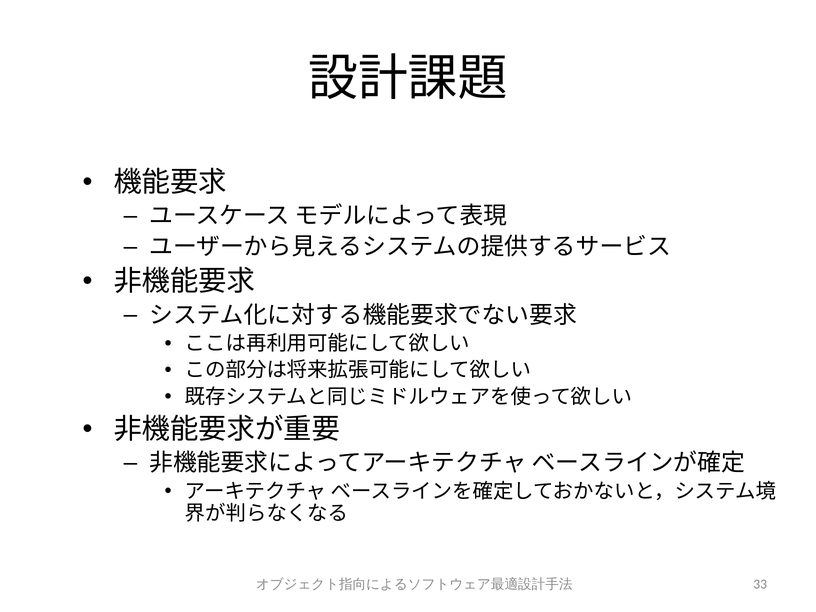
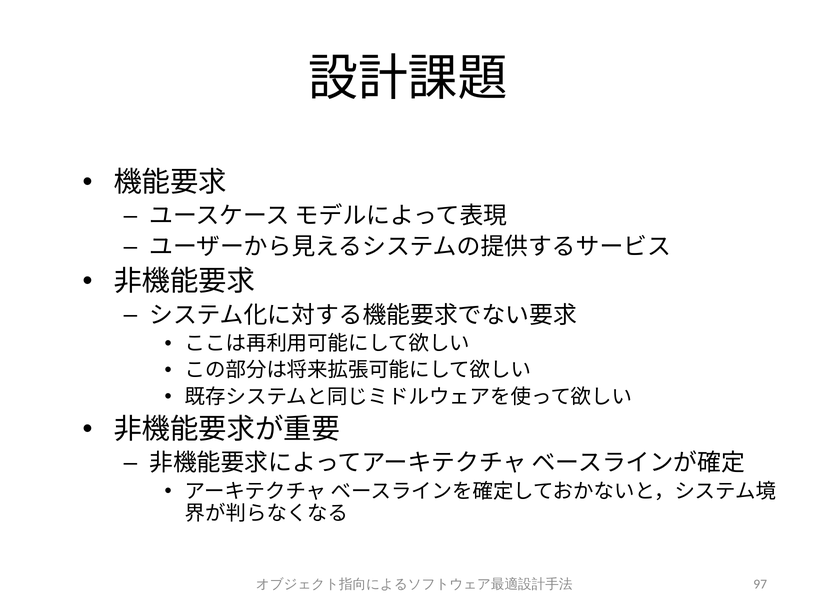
33: 33 -> 97
